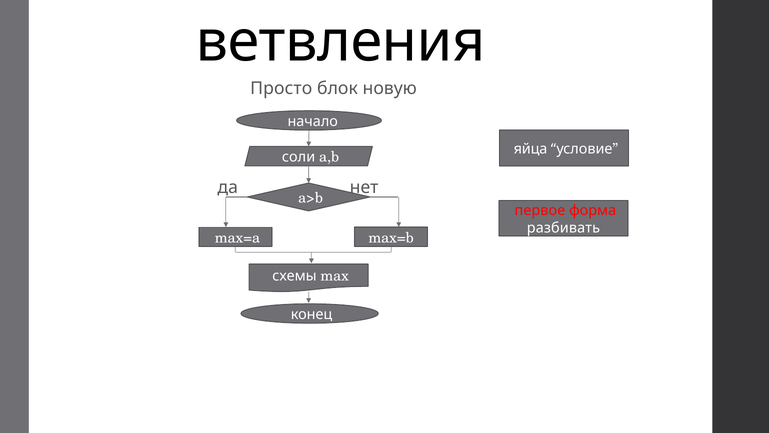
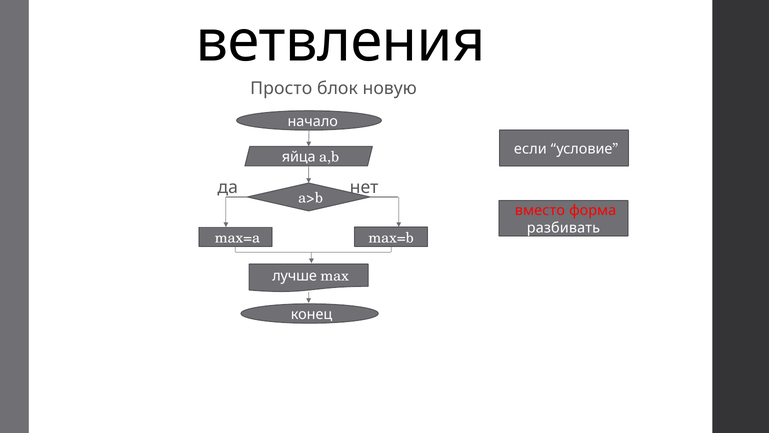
яйца: яйца -> если
соли: соли -> яйца
первое: первое -> вместо
схемы: схемы -> лучше
